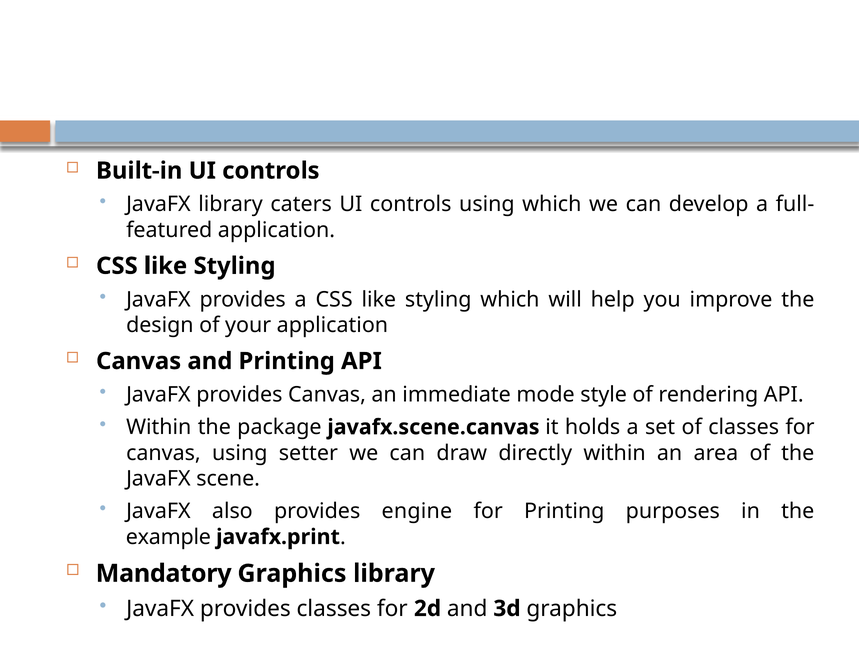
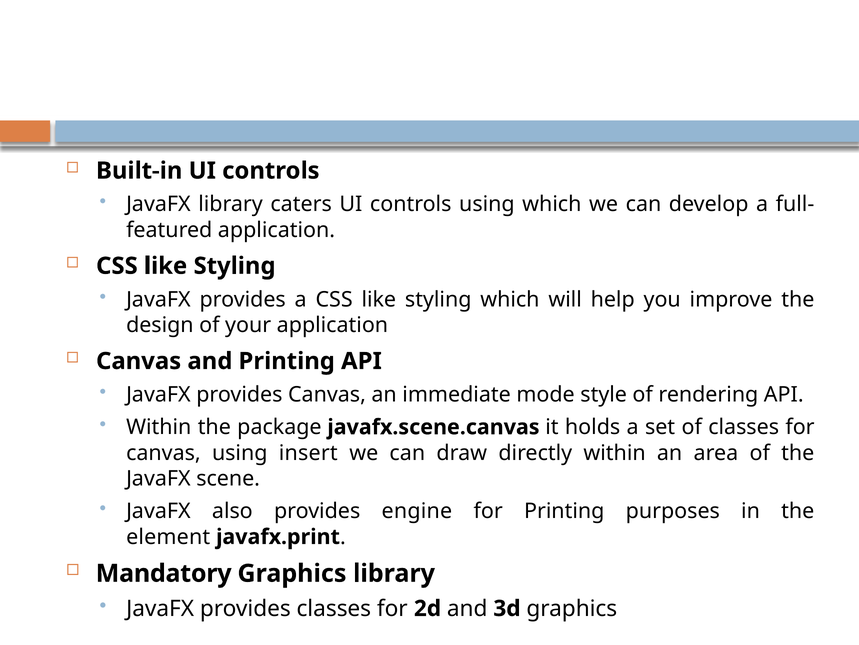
setter: setter -> insert
example: example -> element
